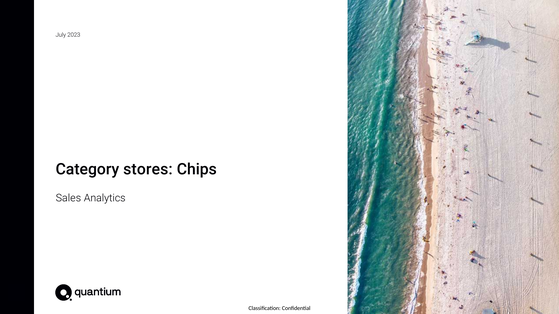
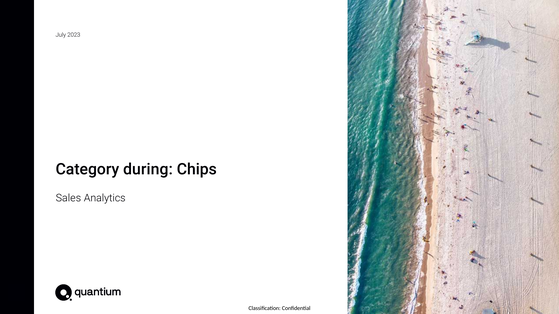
stores: stores -> during
